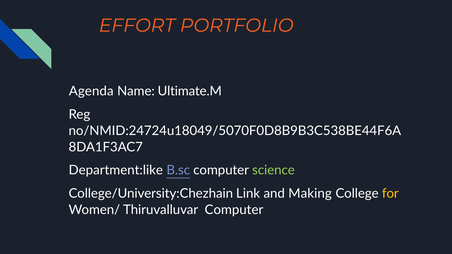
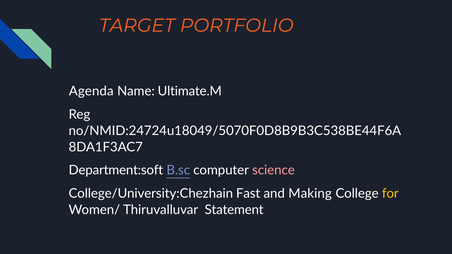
EFFORT: EFFORT -> TARGET
Department:like: Department:like -> Department:soft
science colour: light green -> pink
Link: Link -> Fast
Thiruvalluvar Computer: Computer -> Statement
